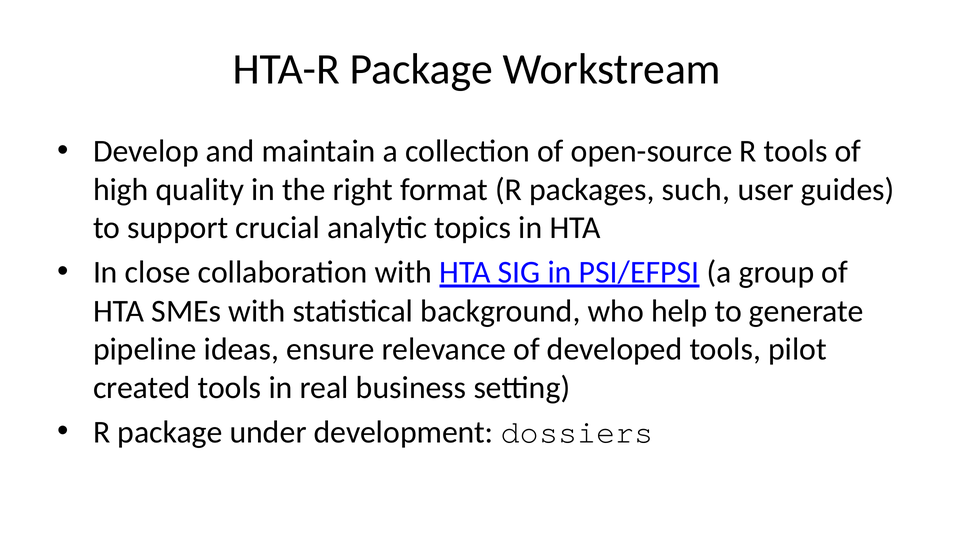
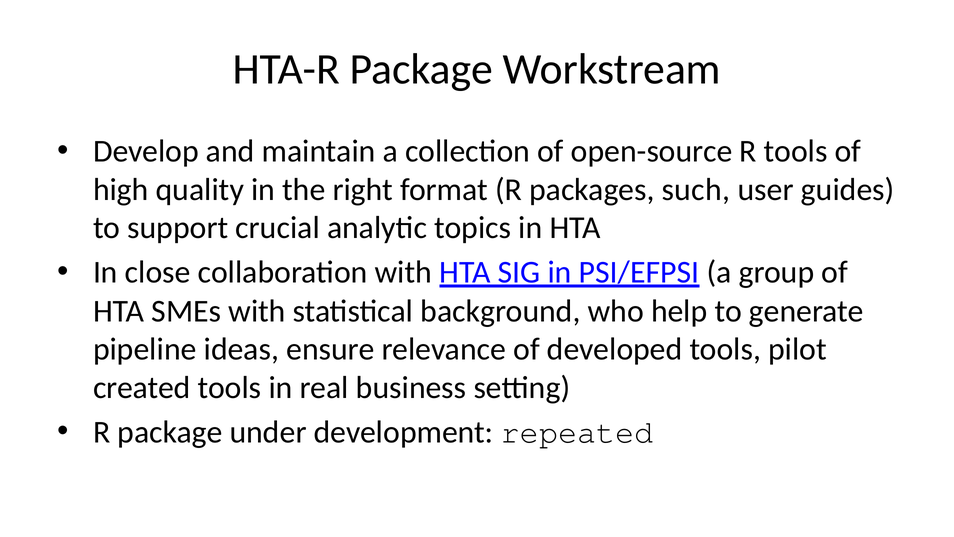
dossiers: dossiers -> repeated
